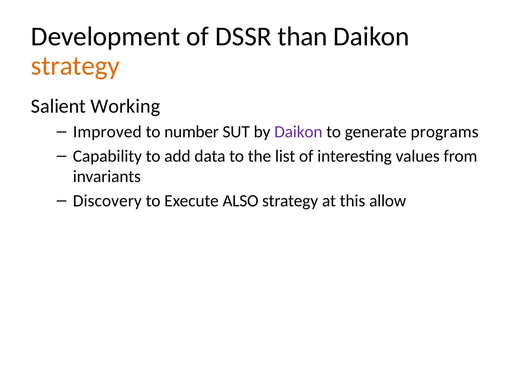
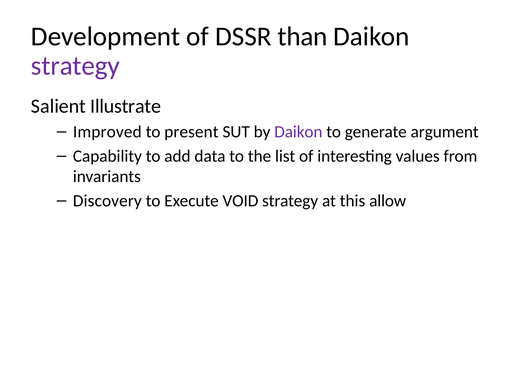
strategy at (75, 66) colour: orange -> purple
Working: Working -> Illustrate
number: number -> present
programs: programs -> argument
ALSO: ALSO -> VOID
